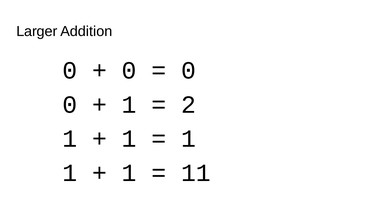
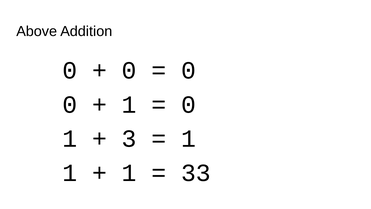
Larger: Larger -> Above
2 at (188, 104): 2 -> 0
1 at (129, 139): 1 -> 3
11: 11 -> 33
